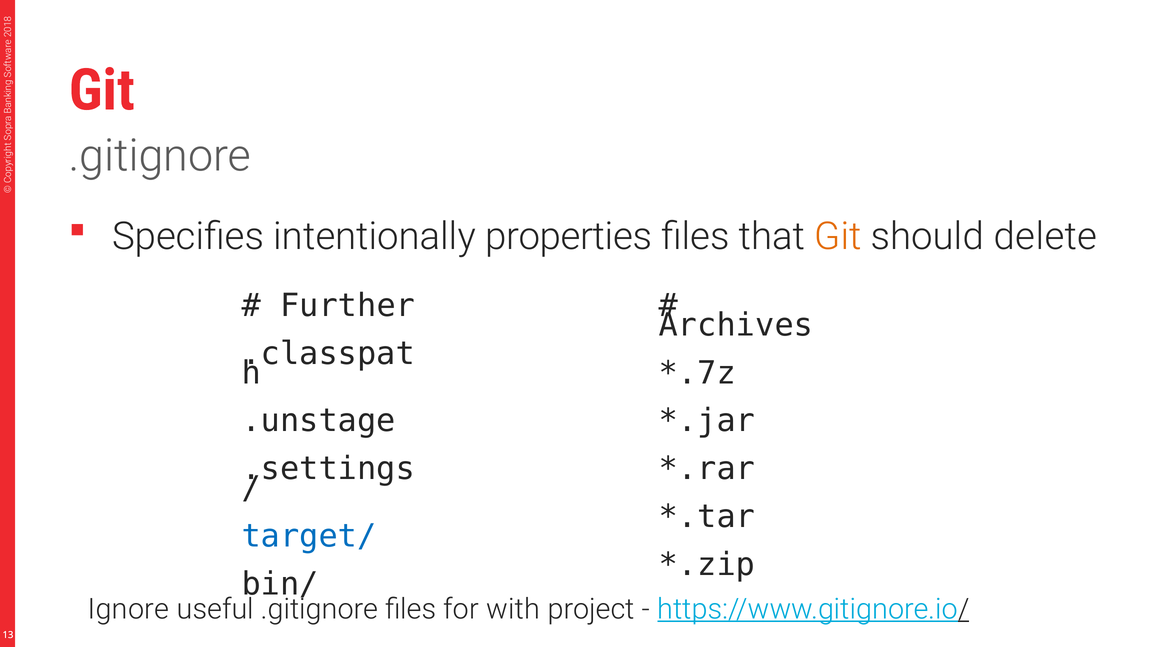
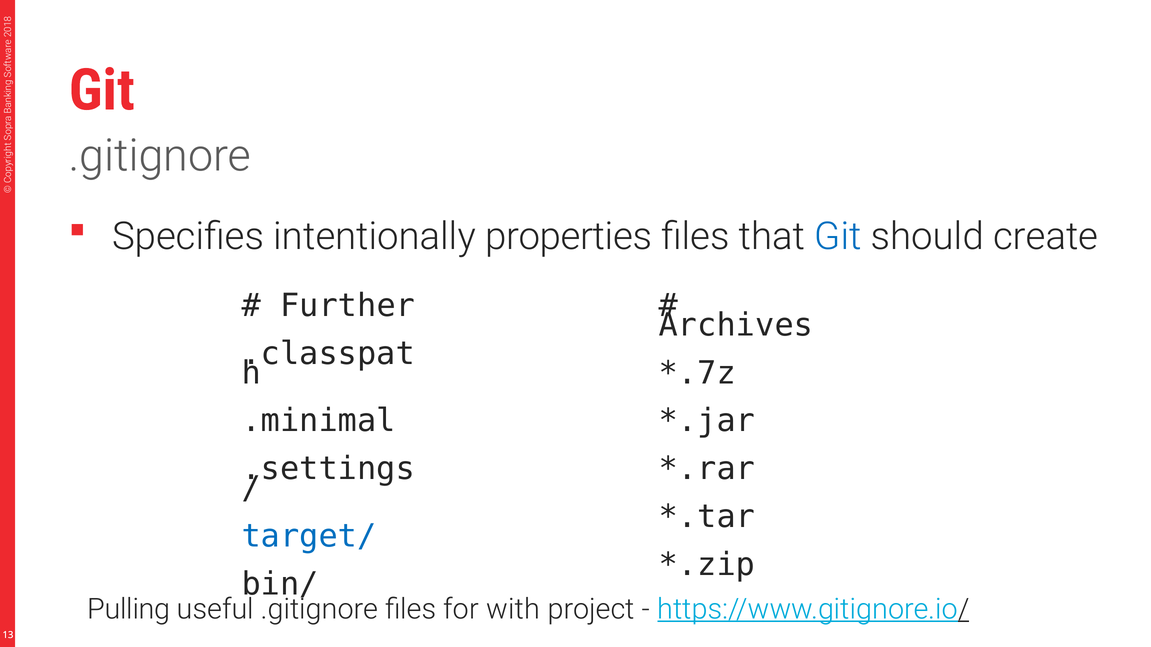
Git at (838, 237) colour: orange -> blue
delete: delete -> create
.unstage: .unstage -> .minimal
Ignore: Ignore -> Pulling
